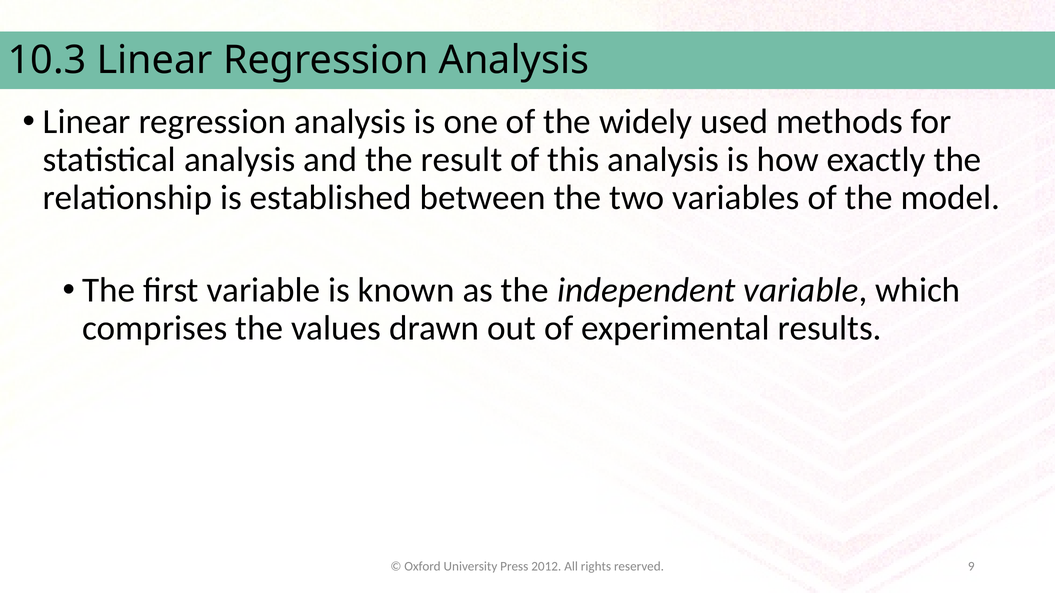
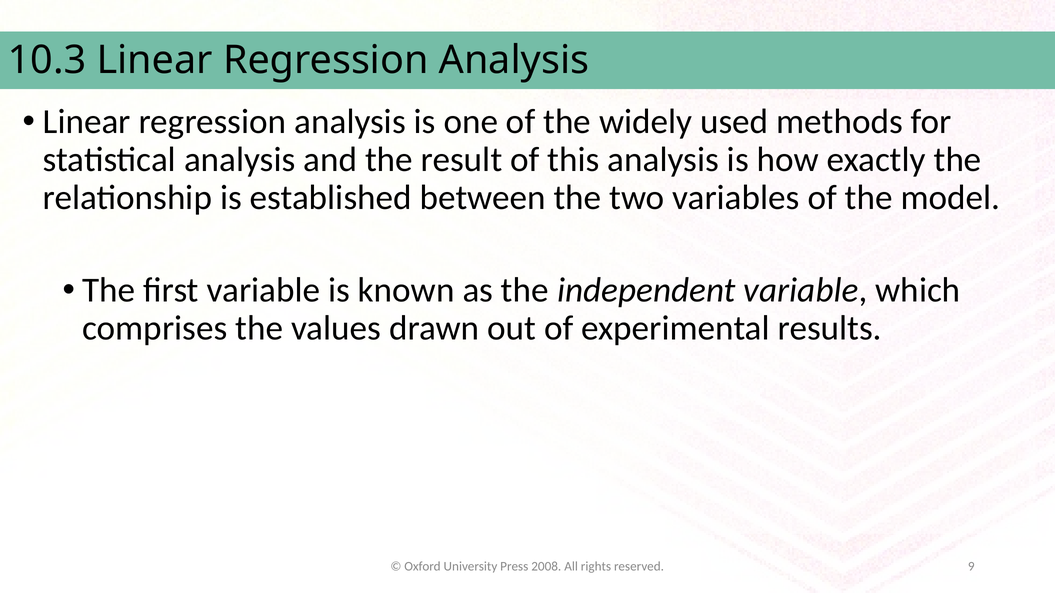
2012: 2012 -> 2008
